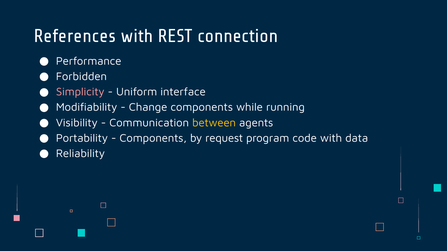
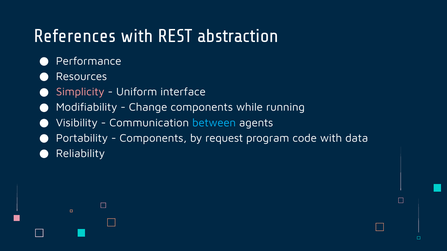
connection: connection -> abstraction
Forbidden: Forbidden -> Resources
between colour: yellow -> light blue
